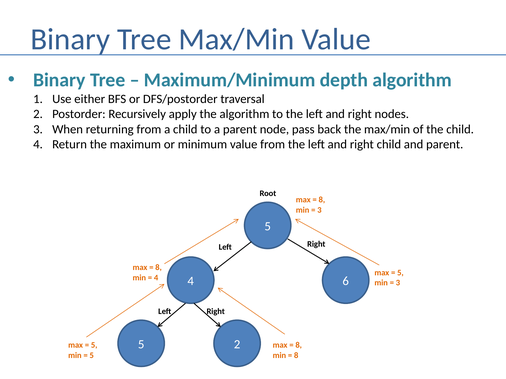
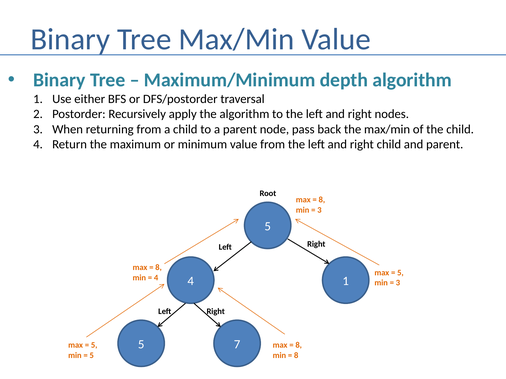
4 6: 6 -> 1
5 2: 2 -> 7
